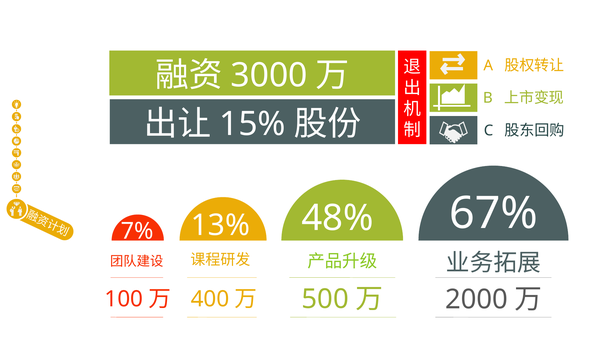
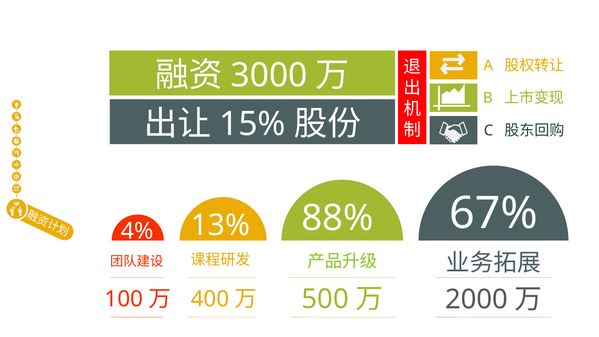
48%: 48% -> 88%
7%: 7% -> 4%
